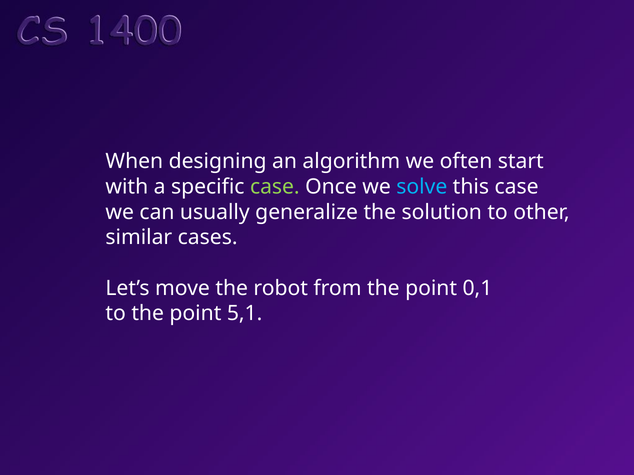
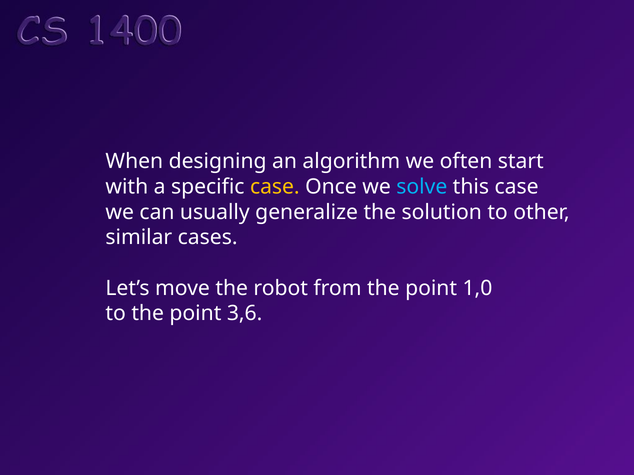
case at (275, 187) colour: light green -> yellow
0,1: 0,1 -> 1,0
5,1: 5,1 -> 3,6
